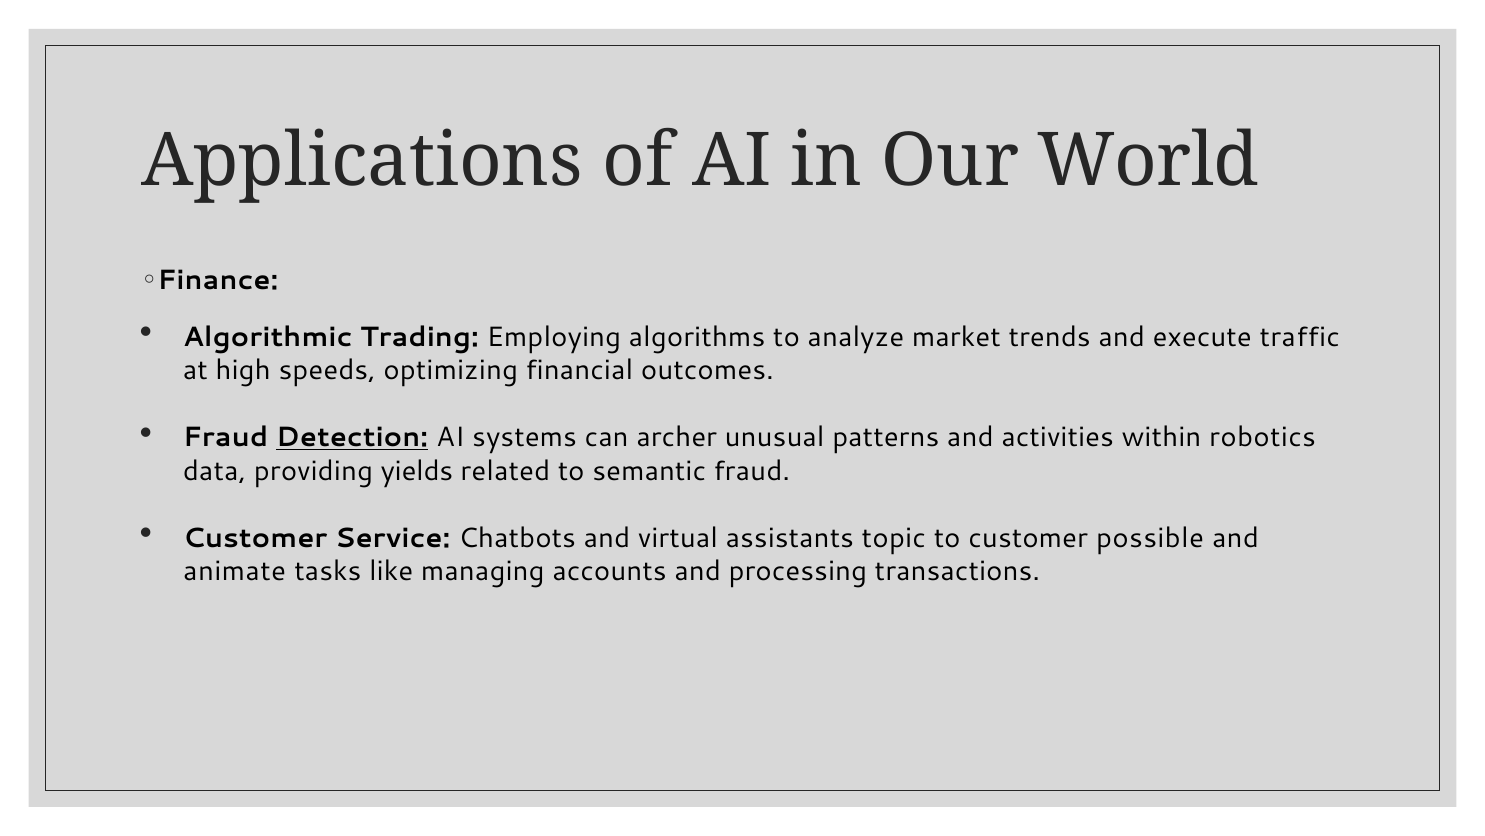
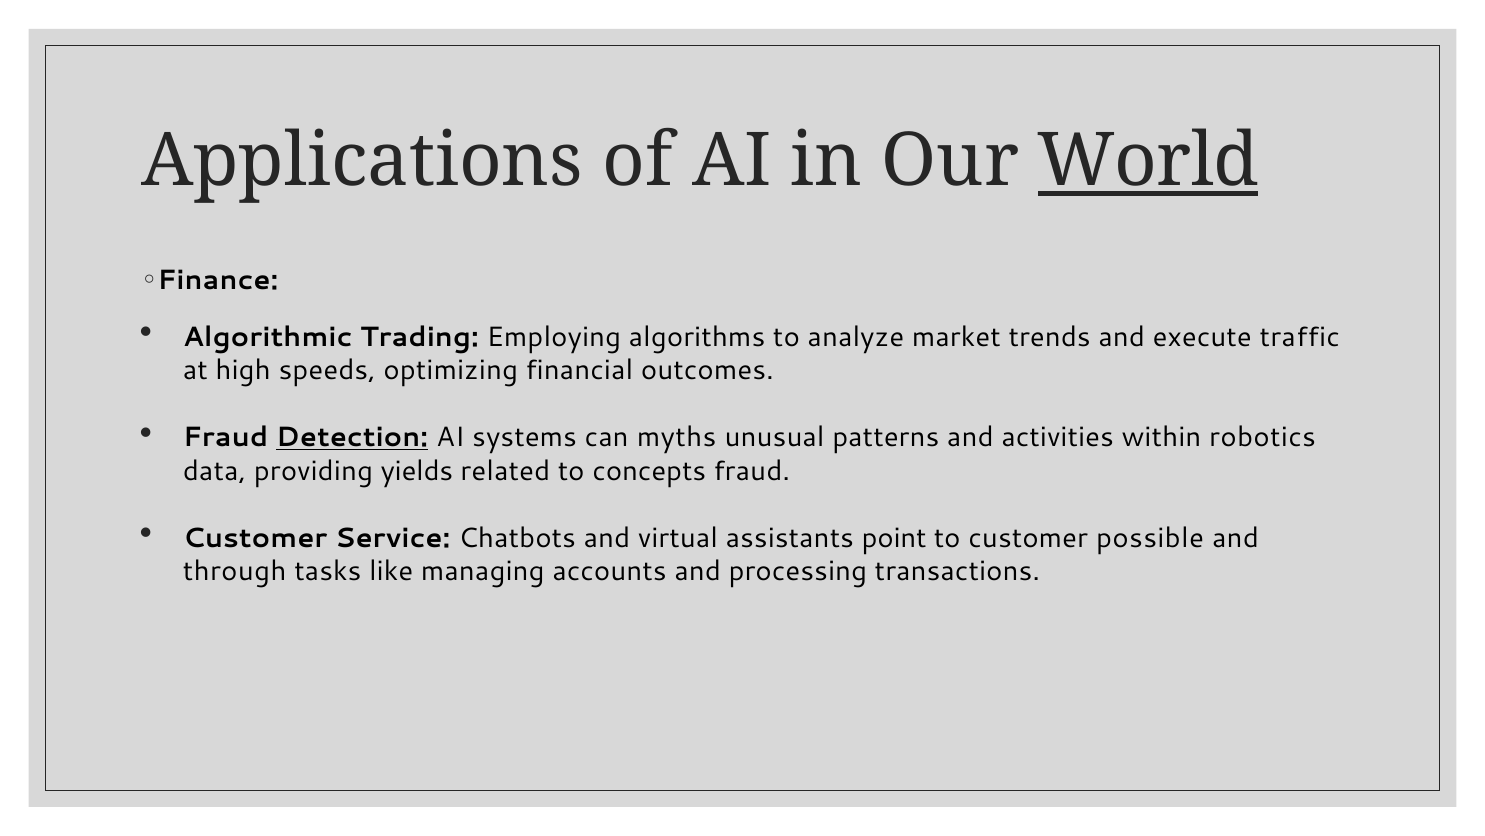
World underline: none -> present
archer: archer -> myths
semantic: semantic -> concepts
topic: topic -> point
animate: animate -> through
